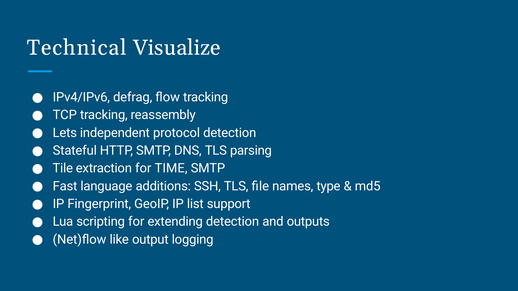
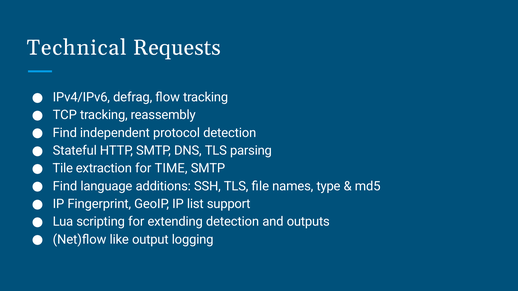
Visualize: Visualize -> Requests
Lets at (65, 133): Lets -> Find
Fast at (65, 186): Fast -> Find
